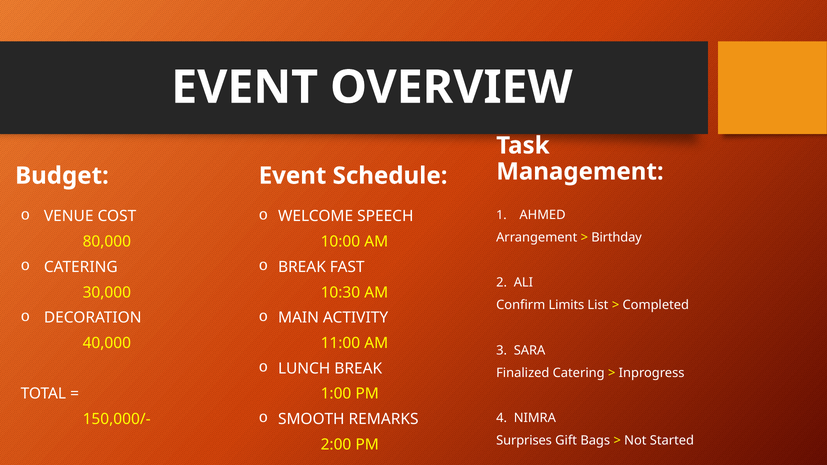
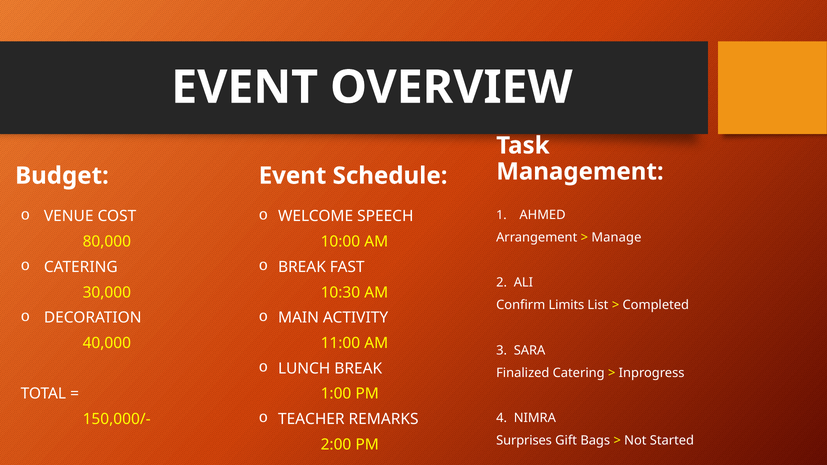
Birthday: Birthday -> Manage
SMOOTH: SMOOTH -> TEACHER
